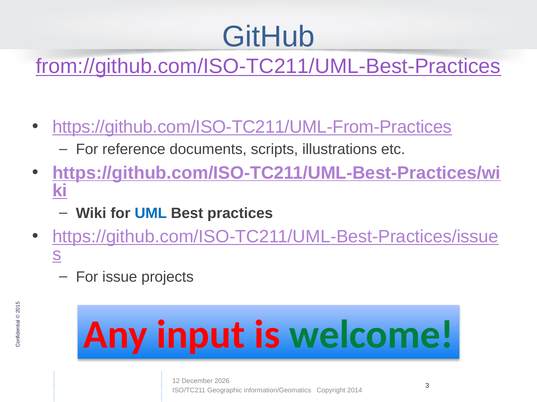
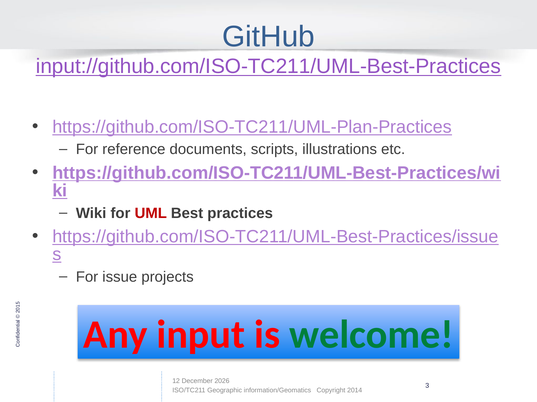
from://github.com/ISO-TC211/UML-Best-Practices: from://github.com/ISO-TC211/UML-Best-Practices -> input://github.com/ISO-TC211/UML-Best-Practices
https://github.com/ISO-TC211/UML-From-Practices: https://github.com/ISO-TC211/UML-From-Practices -> https://github.com/ISO-TC211/UML-Plan-Practices
UML colour: blue -> red
